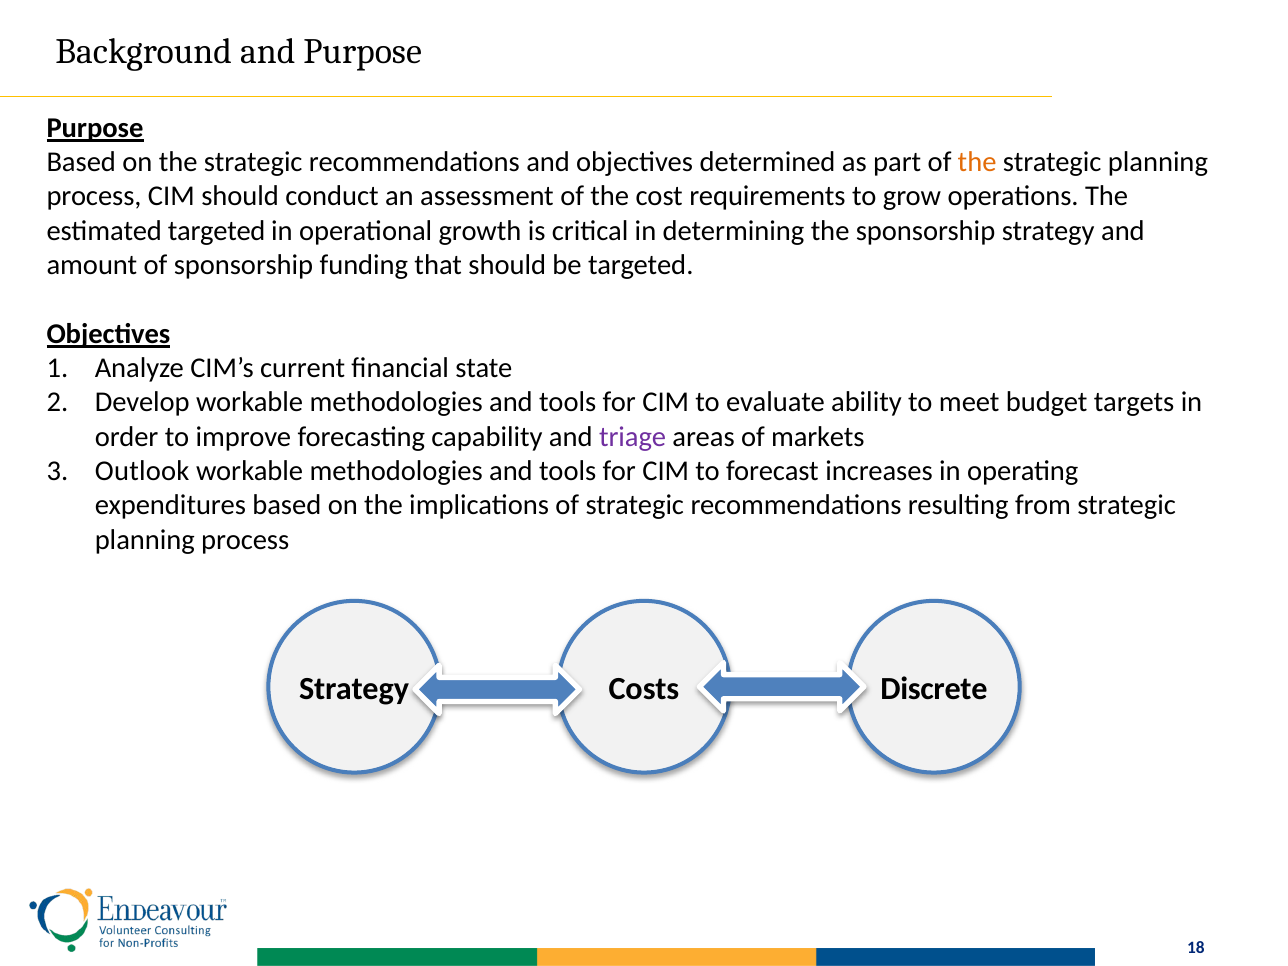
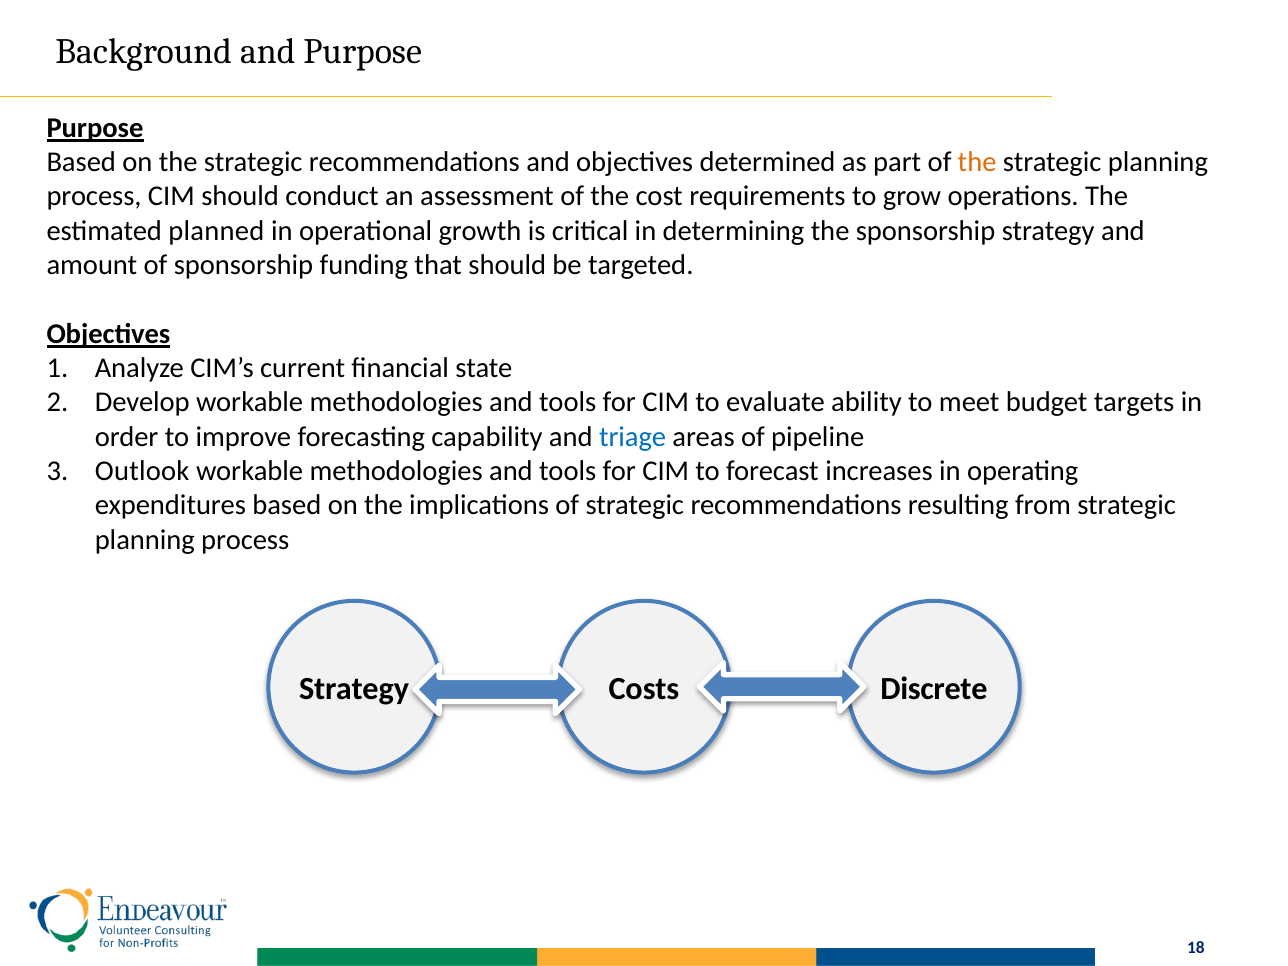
estimated targeted: targeted -> planned
triage colour: purple -> blue
markets: markets -> pipeline
